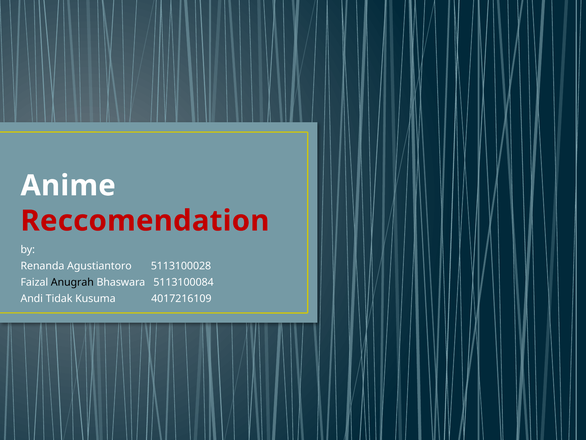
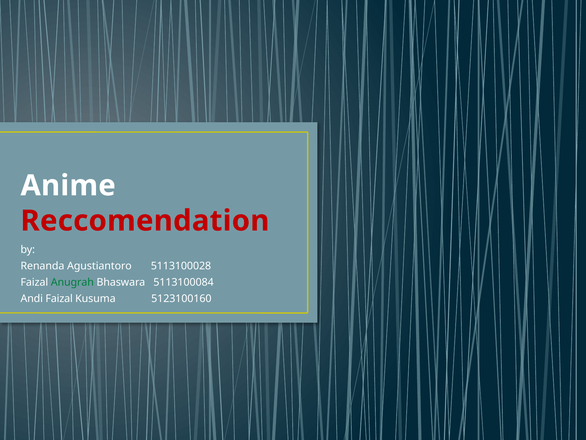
Anugrah colour: black -> green
Andi Tidak: Tidak -> Faizal
4017216109: 4017216109 -> 5123100160
